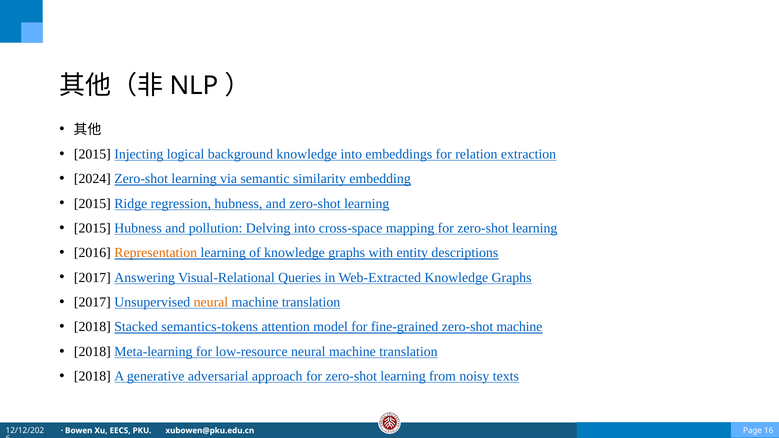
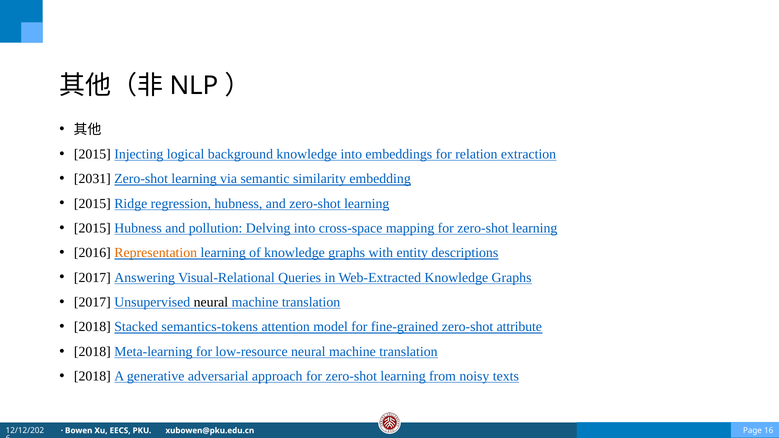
2024: 2024 -> 2031
neural at (211, 302) colour: orange -> black
zero-shot machine: machine -> attribute
